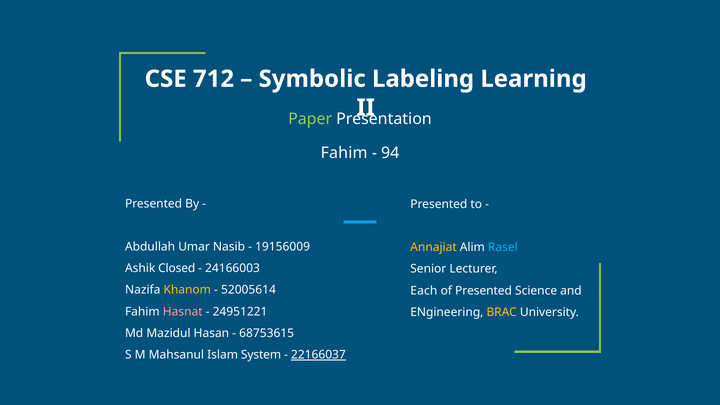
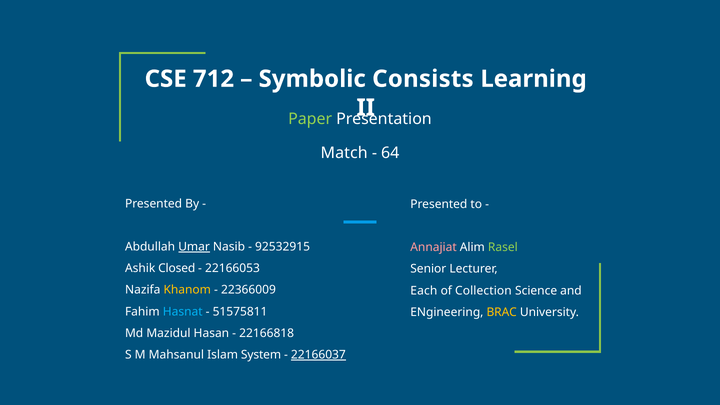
Labeling: Labeling -> Consists
Fahim at (344, 153): Fahim -> Match
94: 94 -> 64
Umar underline: none -> present
19156009: 19156009 -> 92532915
Annajiat colour: yellow -> pink
Rasel colour: light blue -> light green
24166003: 24166003 -> 22166053
52005614: 52005614 -> 22366009
of Presented: Presented -> Collection
Hasnat colour: pink -> light blue
24951221: 24951221 -> 51575811
68753615: 68753615 -> 22166818
